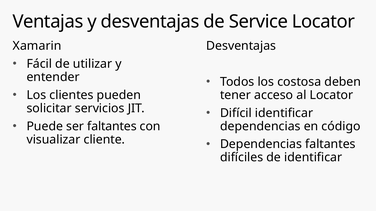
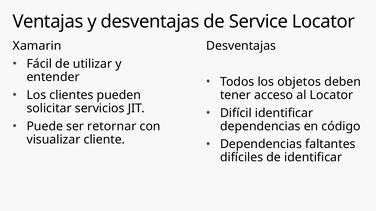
costosa: costosa -> objetos
ser faltantes: faltantes -> retornar
